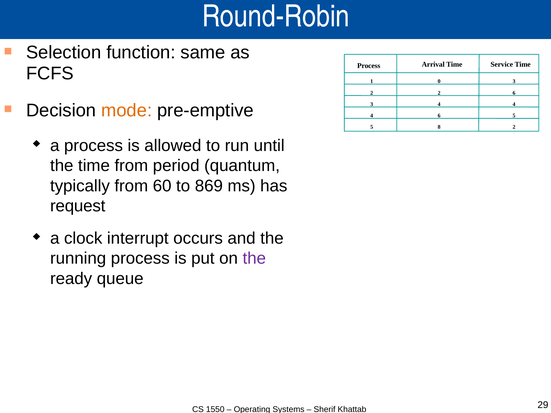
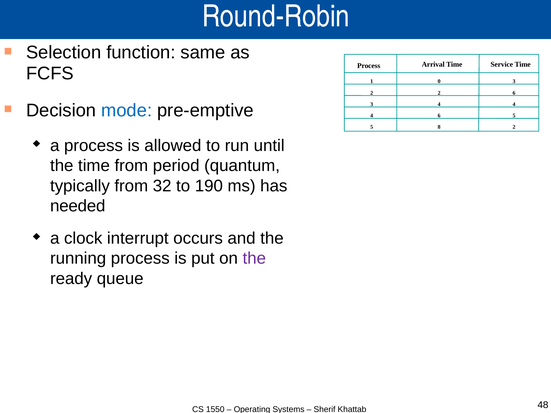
mode colour: orange -> blue
60: 60 -> 32
869: 869 -> 190
request: request -> needed
29: 29 -> 48
